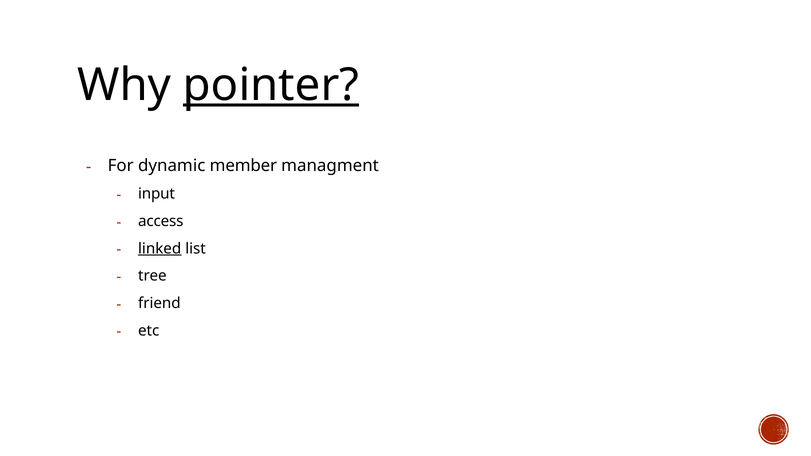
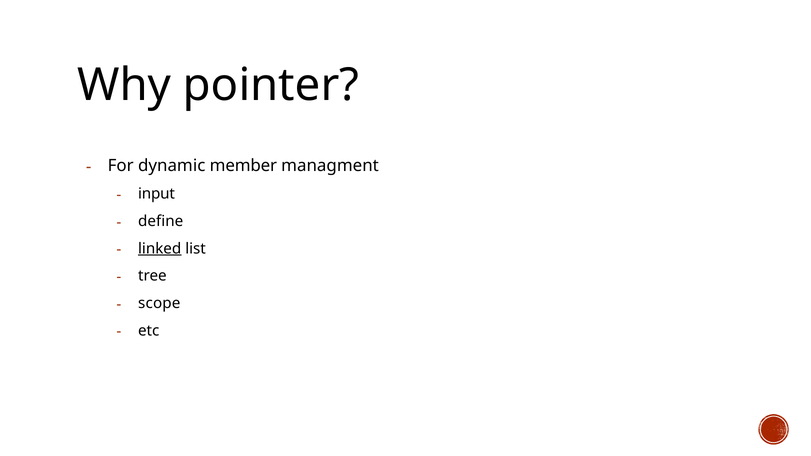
pointer underline: present -> none
access: access -> define
friend: friend -> scope
